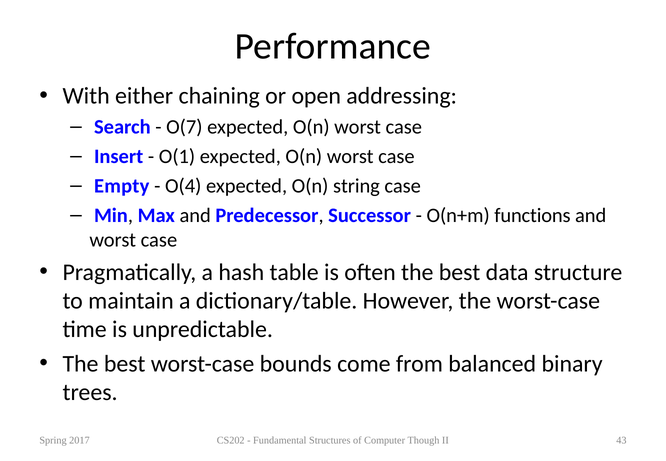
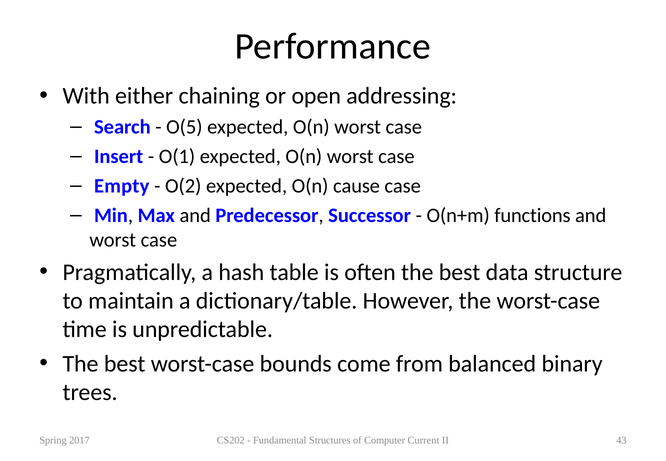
O(7: O(7 -> O(5
O(4: O(4 -> O(2
string: string -> cause
Though: Though -> Current
